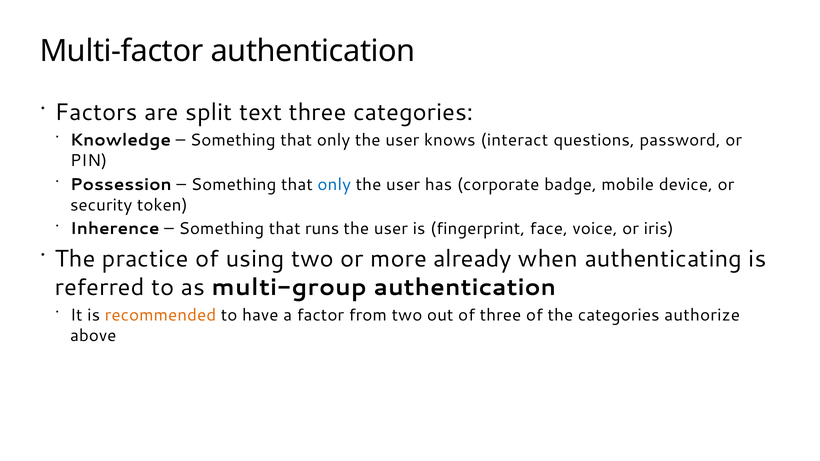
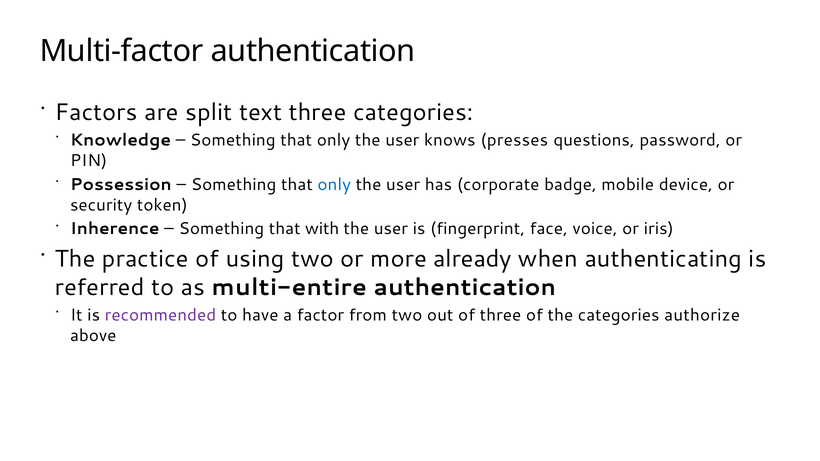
interact: interact -> presses
runs: runs -> with
multi-group: multi-group -> multi-entire
recommended colour: orange -> purple
